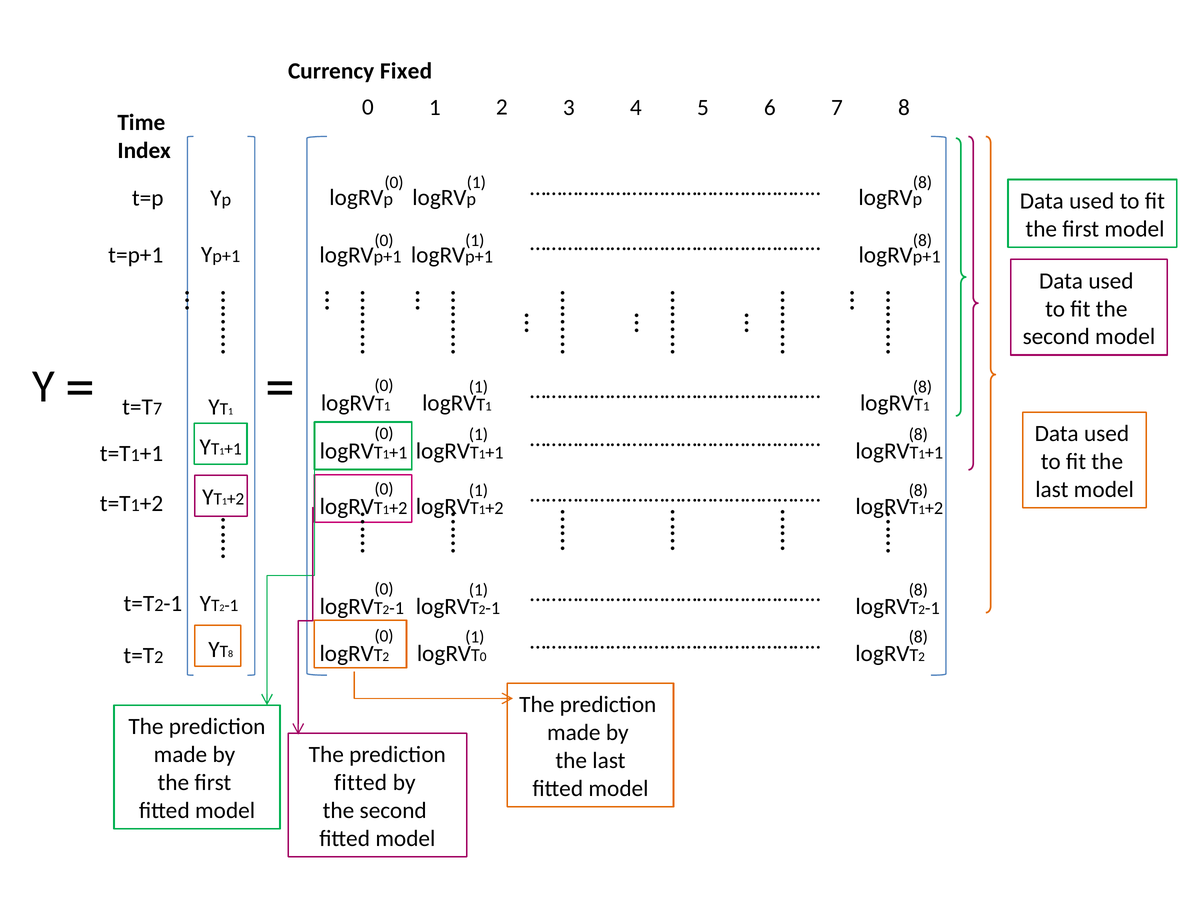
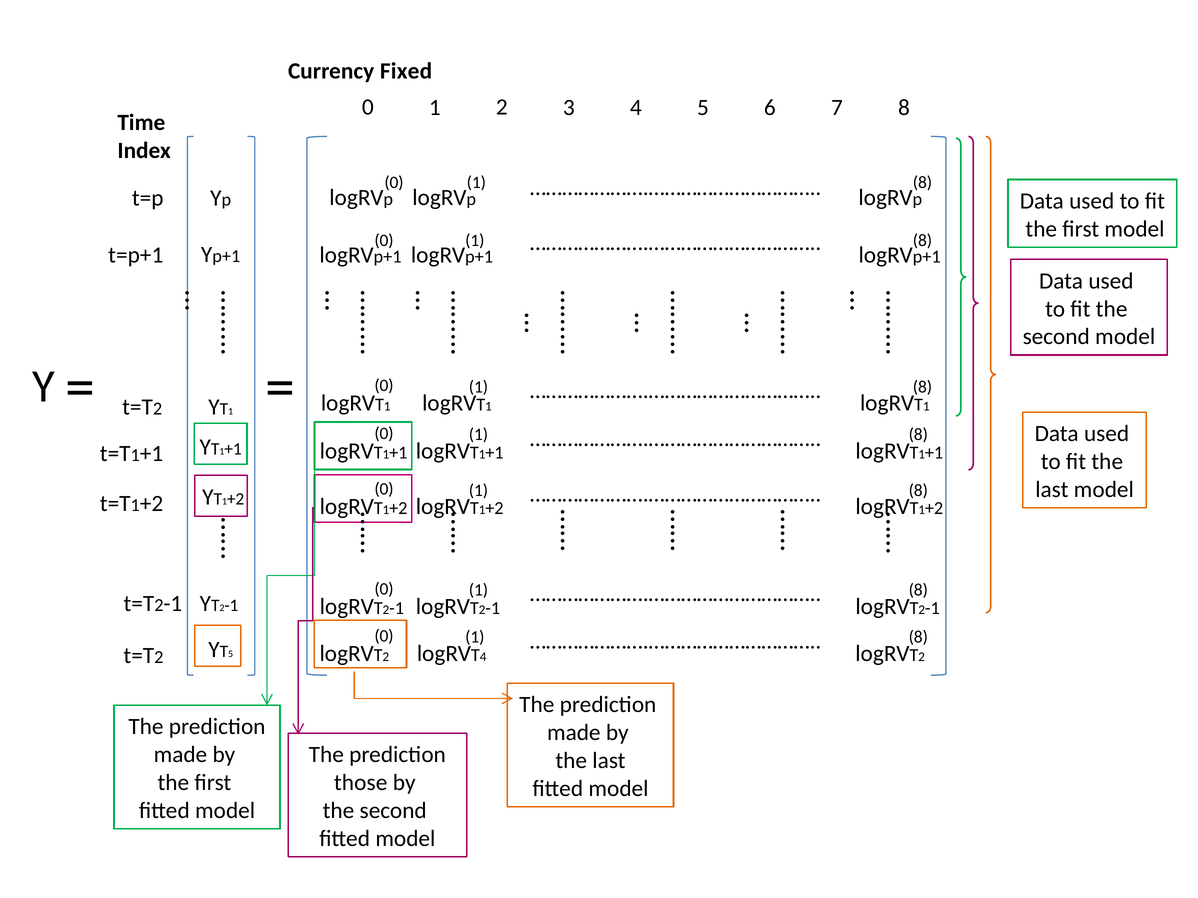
7 at (158, 409): 7 -> 2
8 at (231, 654): 8 -> 5
0 at (483, 657): 0 -> 4
fitted at (361, 783): fitted -> those
